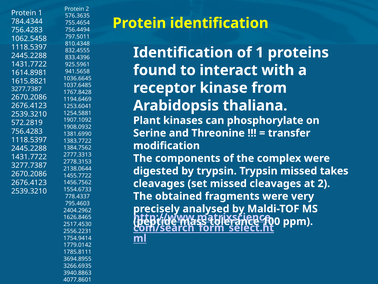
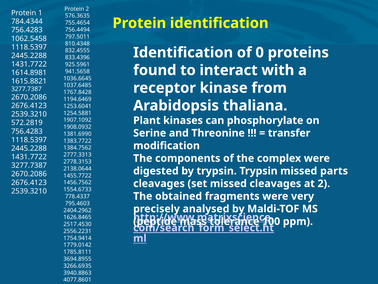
of 1: 1 -> 0
takes: takes -> parts
